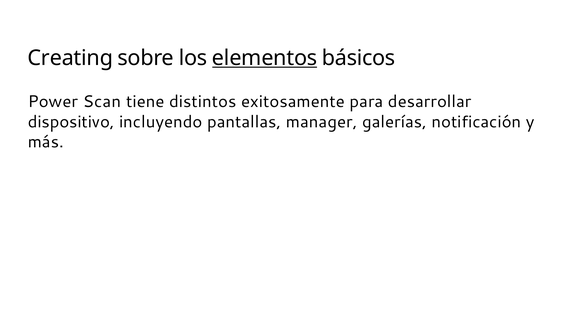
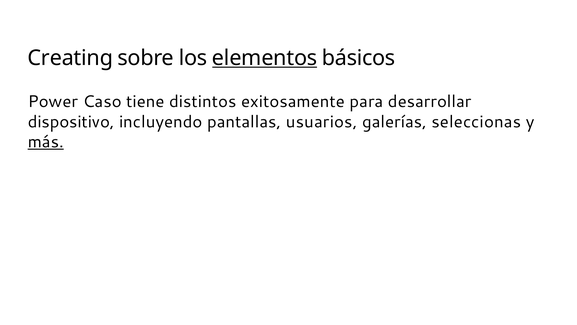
Scan: Scan -> Caso
manager: manager -> usuarios
notificación: notificación -> seleccionas
más underline: none -> present
